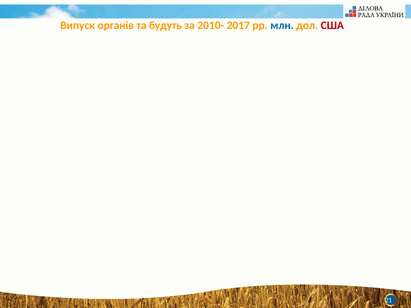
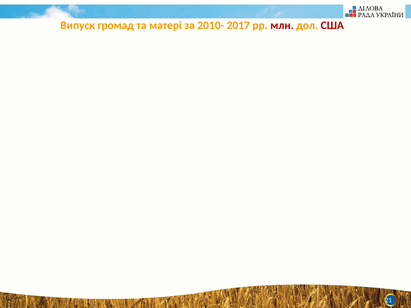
органів: органів -> громад
будуть: будуть -> матері
млн colour: blue -> red
